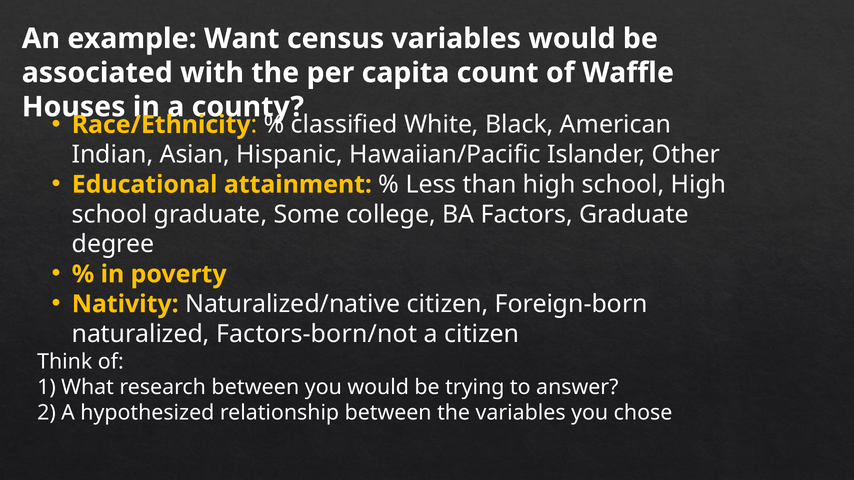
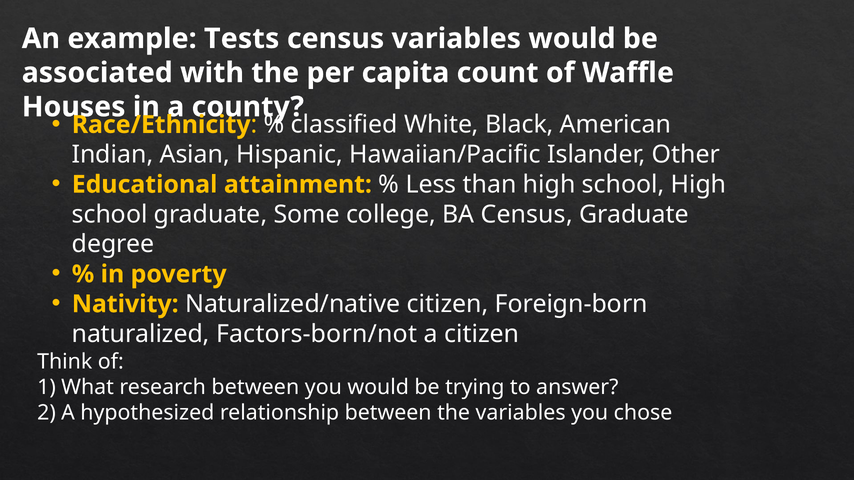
Want: Want -> Tests
BA Factors: Factors -> Census
